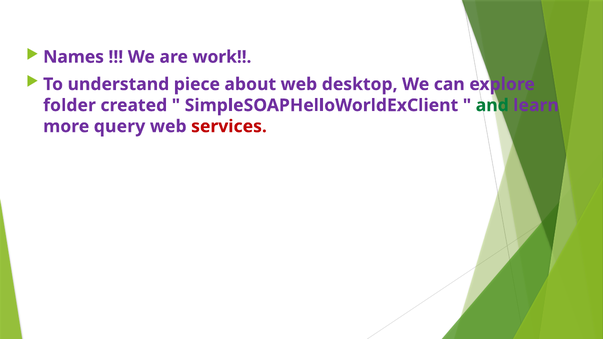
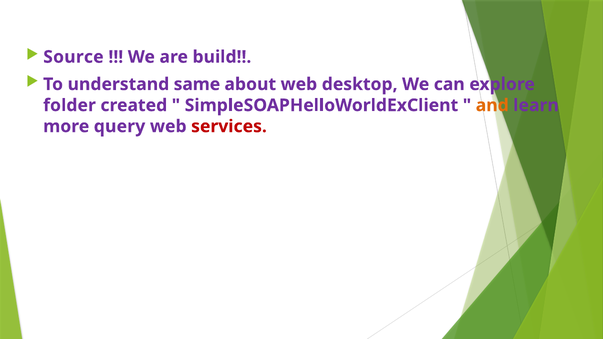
Names: Names -> Source
work: work -> build
piece: piece -> same
and colour: green -> orange
